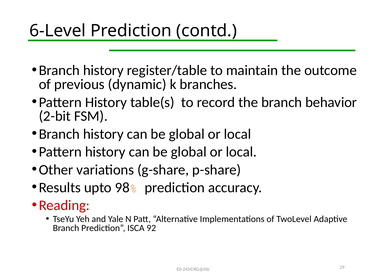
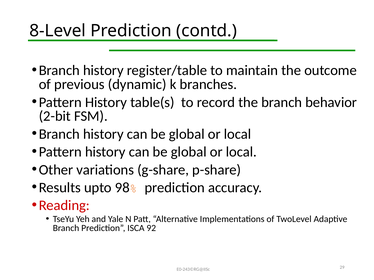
6-Level: 6-Level -> 8-Level
